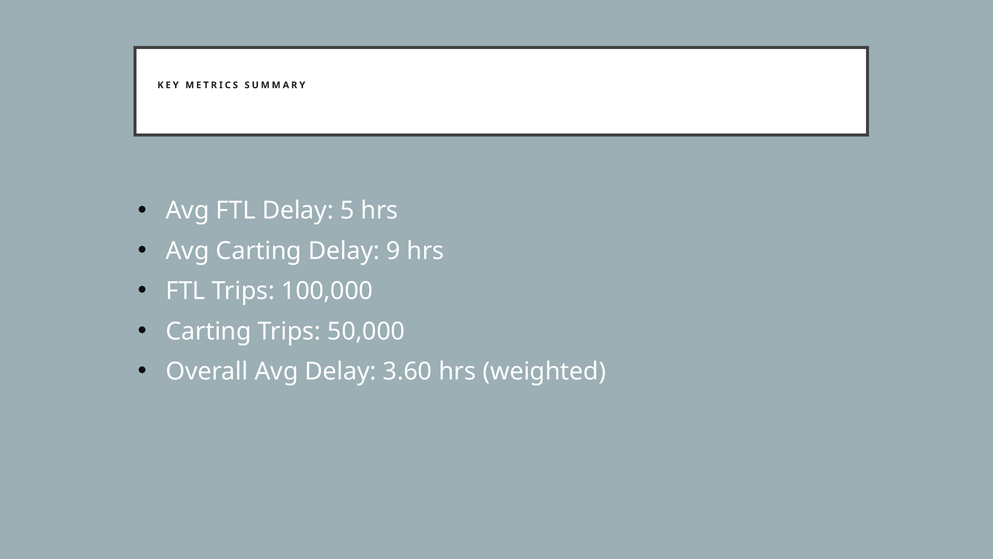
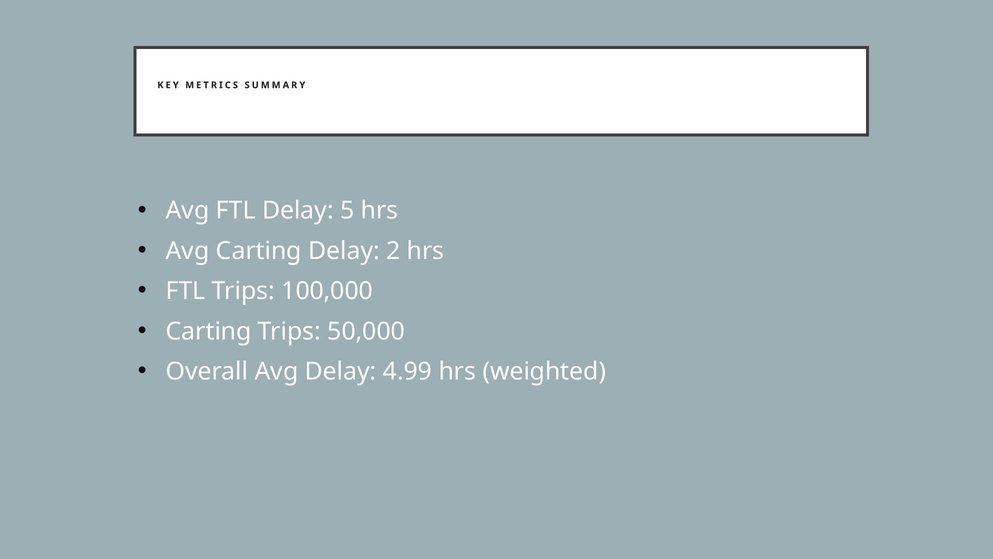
9: 9 -> 2
3.60: 3.60 -> 4.99
